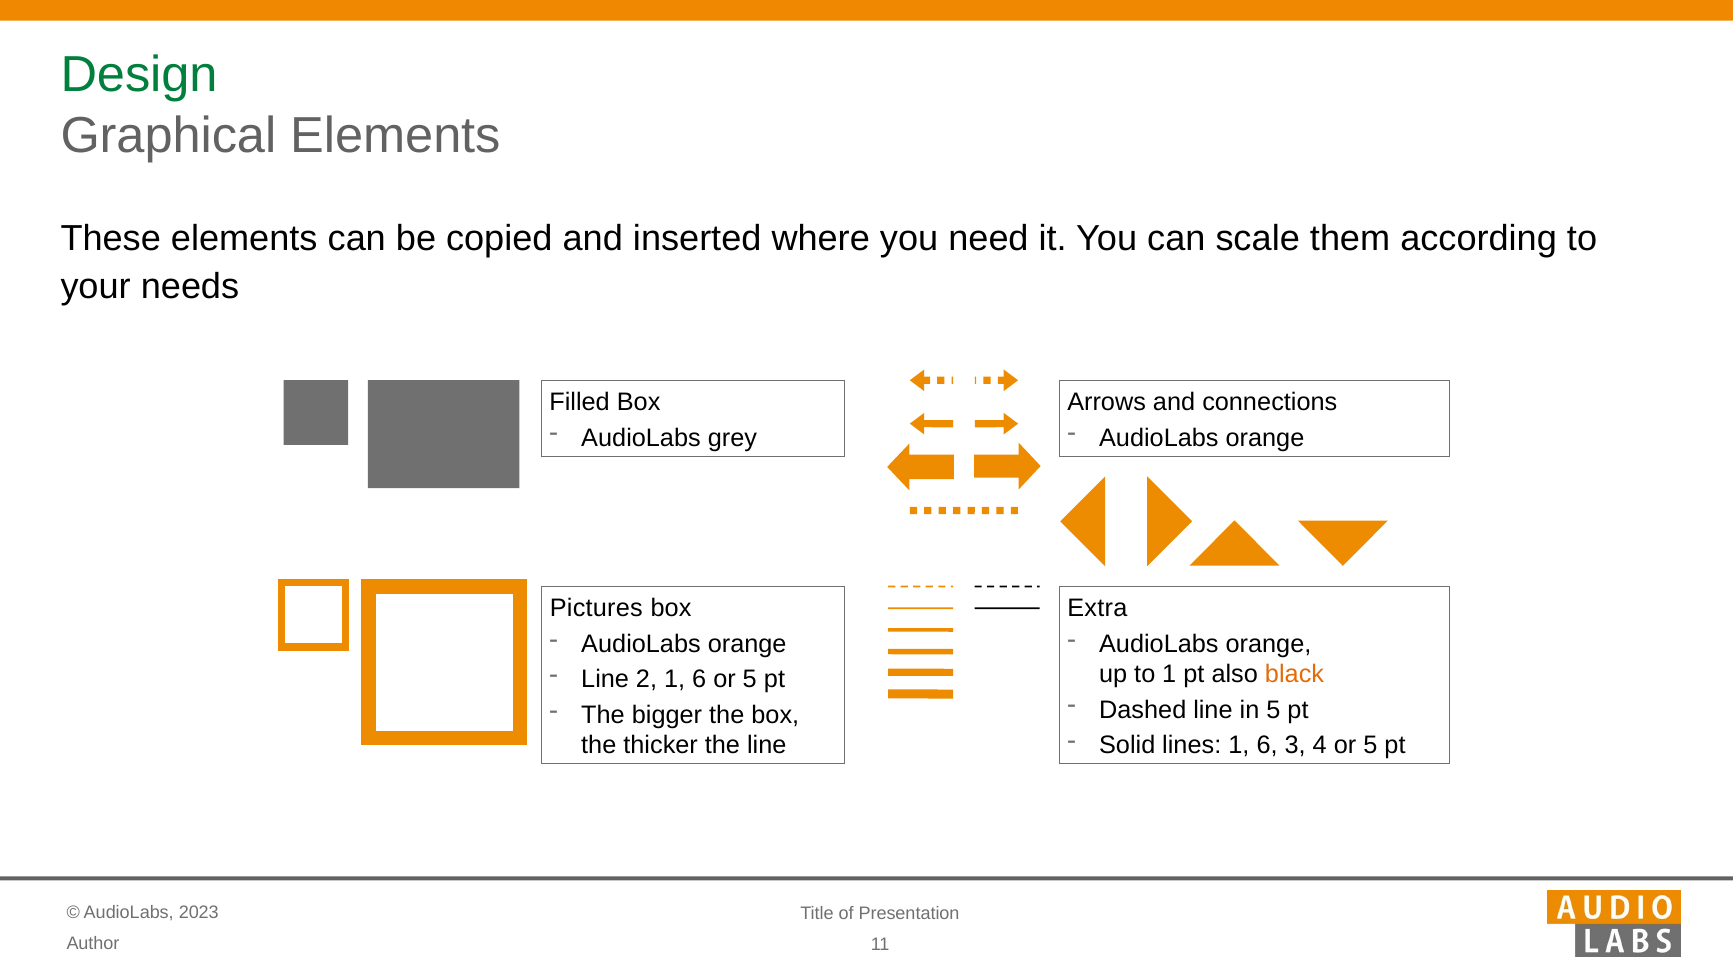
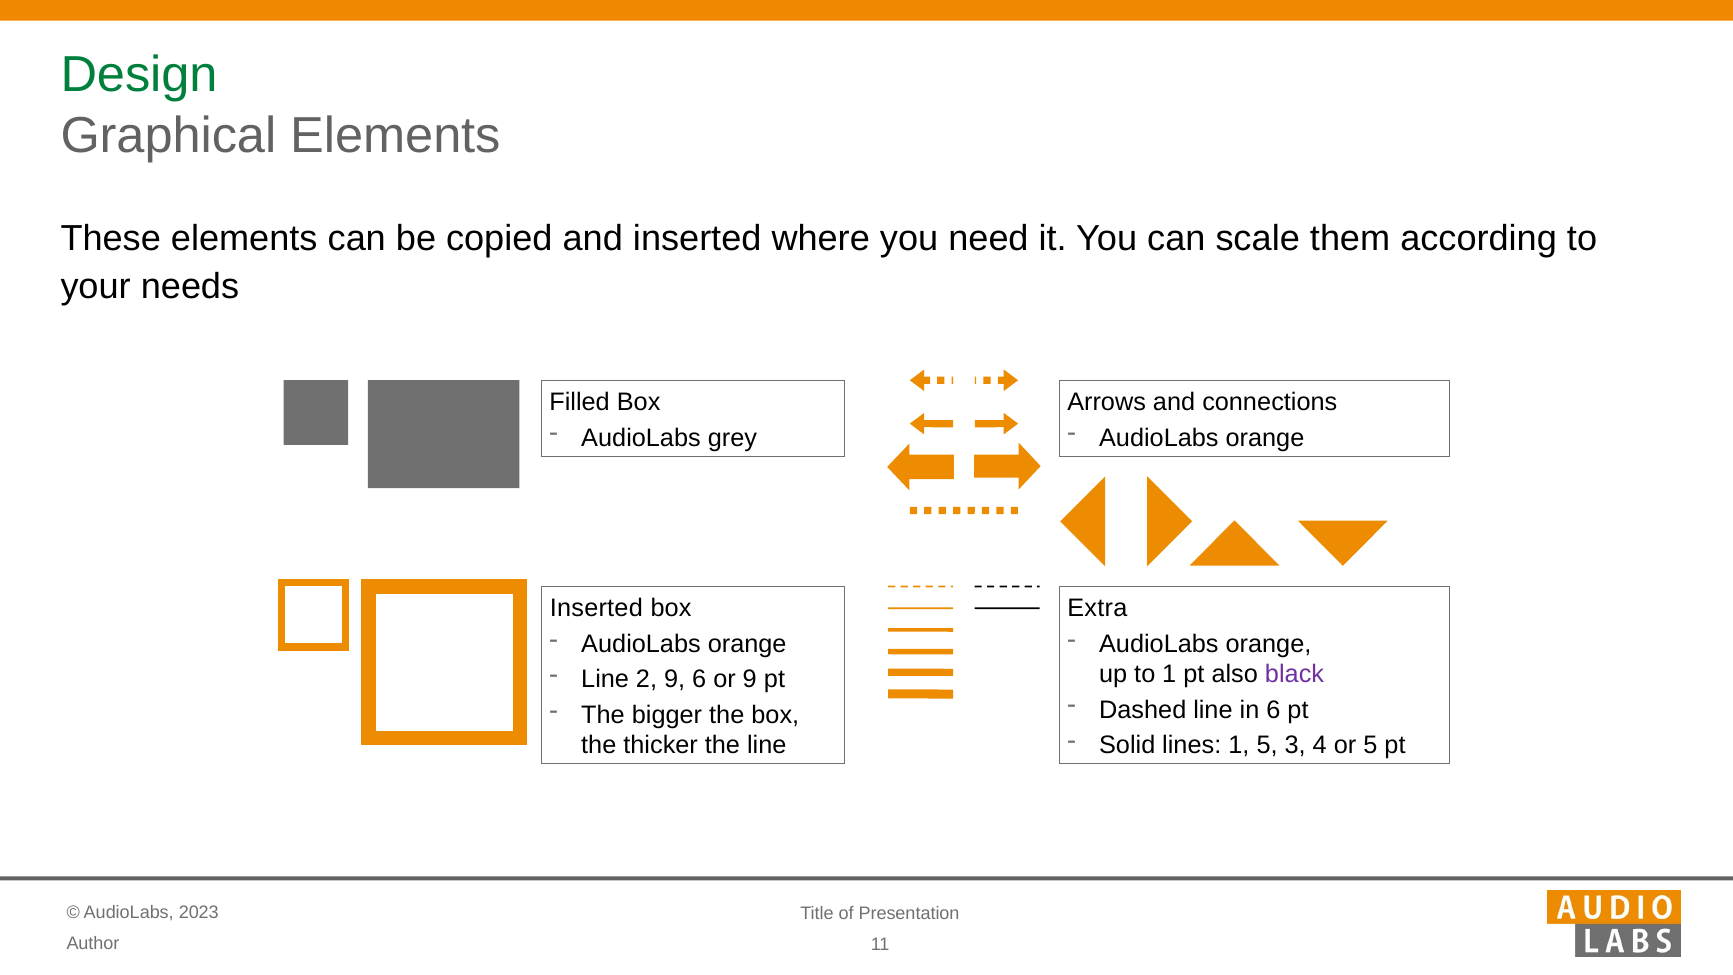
Pictures at (596, 608): Pictures -> Inserted
black colour: orange -> purple
2 1: 1 -> 9
6 or 5: 5 -> 9
in 5: 5 -> 6
lines 1 6: 6 -> 5
